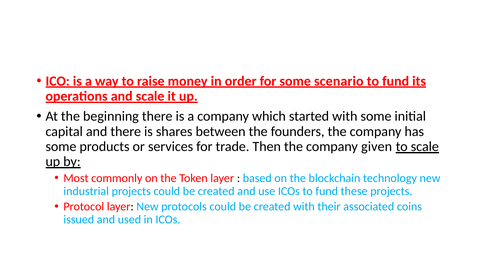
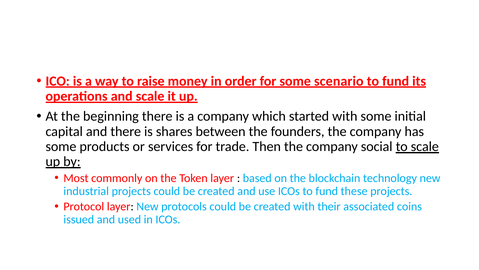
given: given -> social
